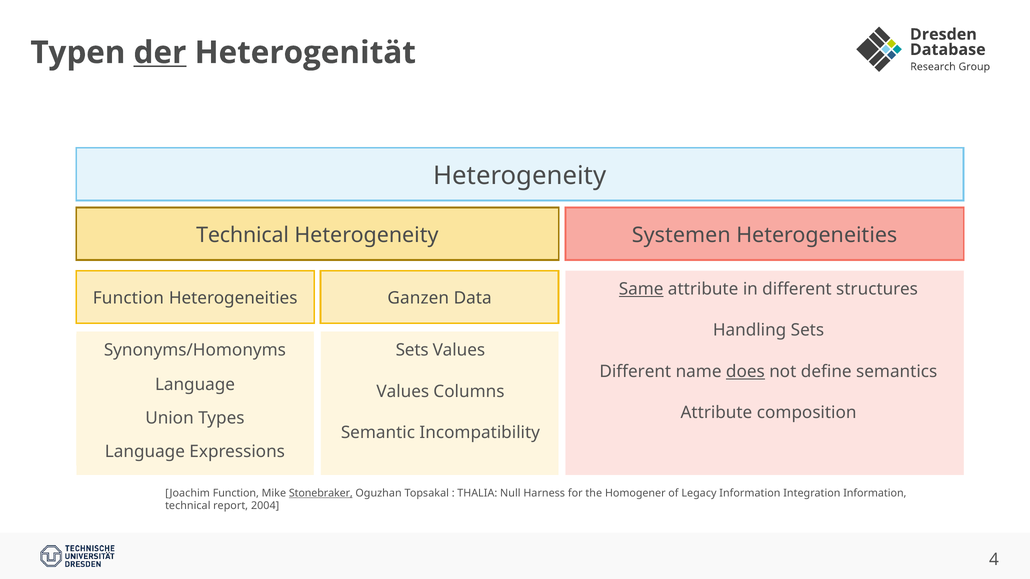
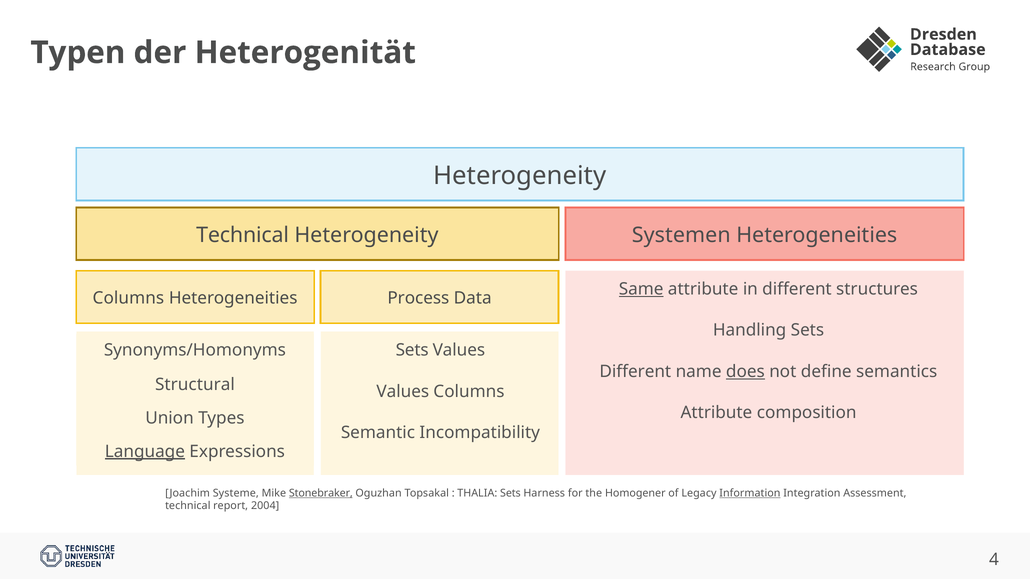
der underline: present -> none
Function at (128, 298): Function -> Columns
Ganzen: Ganzen -> Process
Language at (195, 385): Language -> Structural
Language at (145, 452) underline: none -> present
Joachim Function: Function -> Systeme
THALIA Null: Null -> Sets
Information at (750, 493) underline: none -> present
Integration Information: Information -> Assessment
